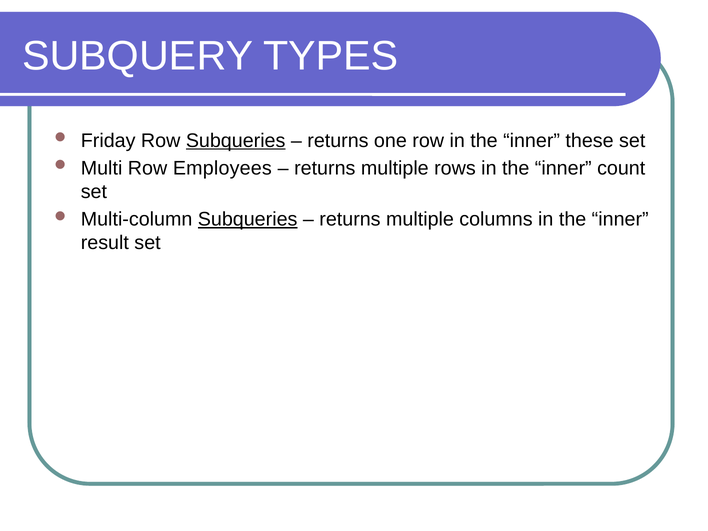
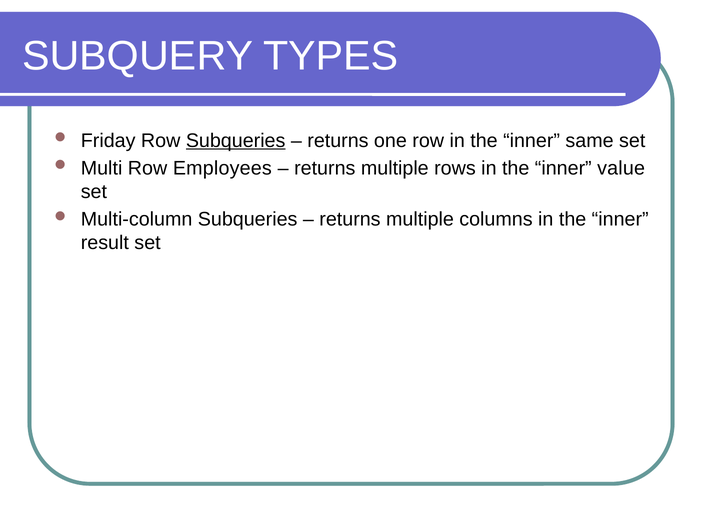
these: these -> same
count: count -> value
Subqueries at (248, 219) underline: present -> none
